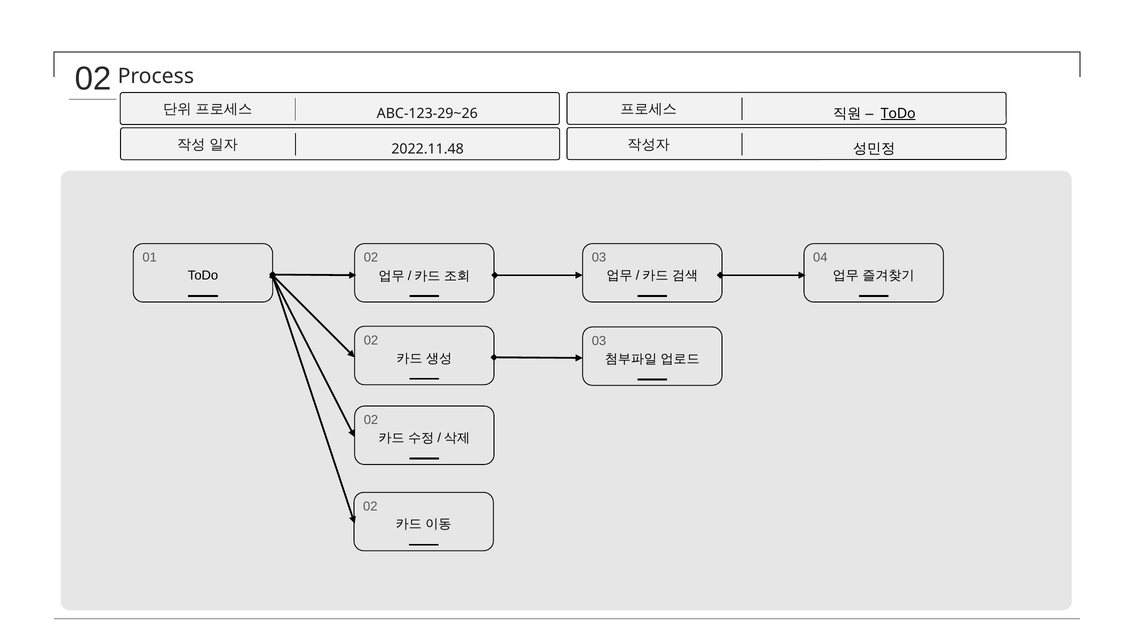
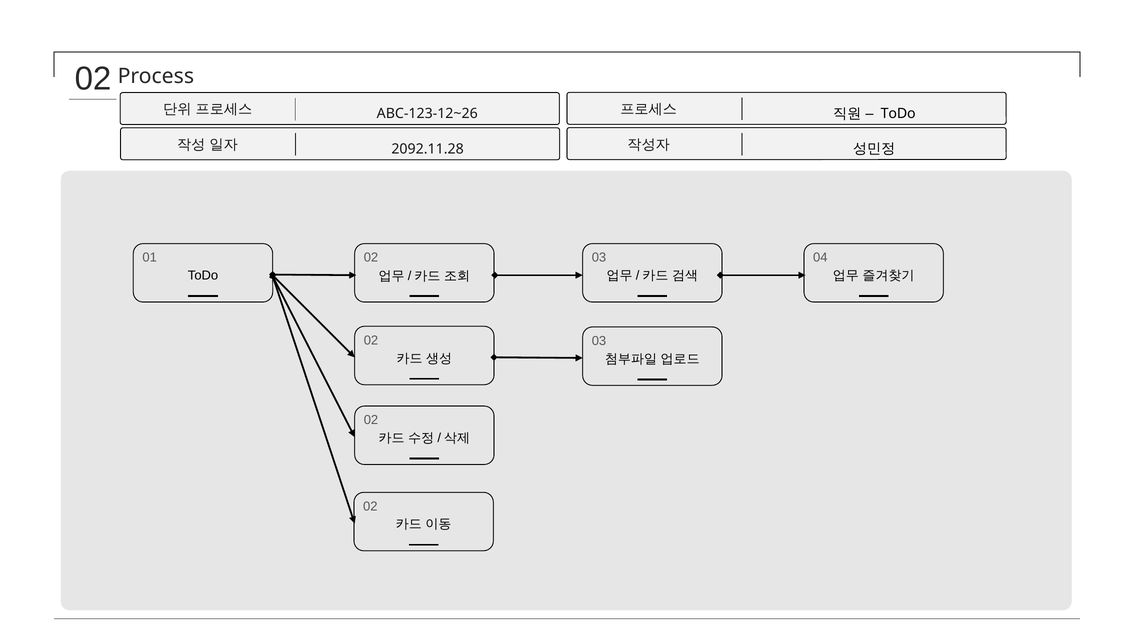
ABC-123-29~26: ABC-123-29~26 -> ABC-123-12~26
ToDo at (898, 113) underline: present -> none
2022.11.48: 2022.11.48 -> 2092.11.28
